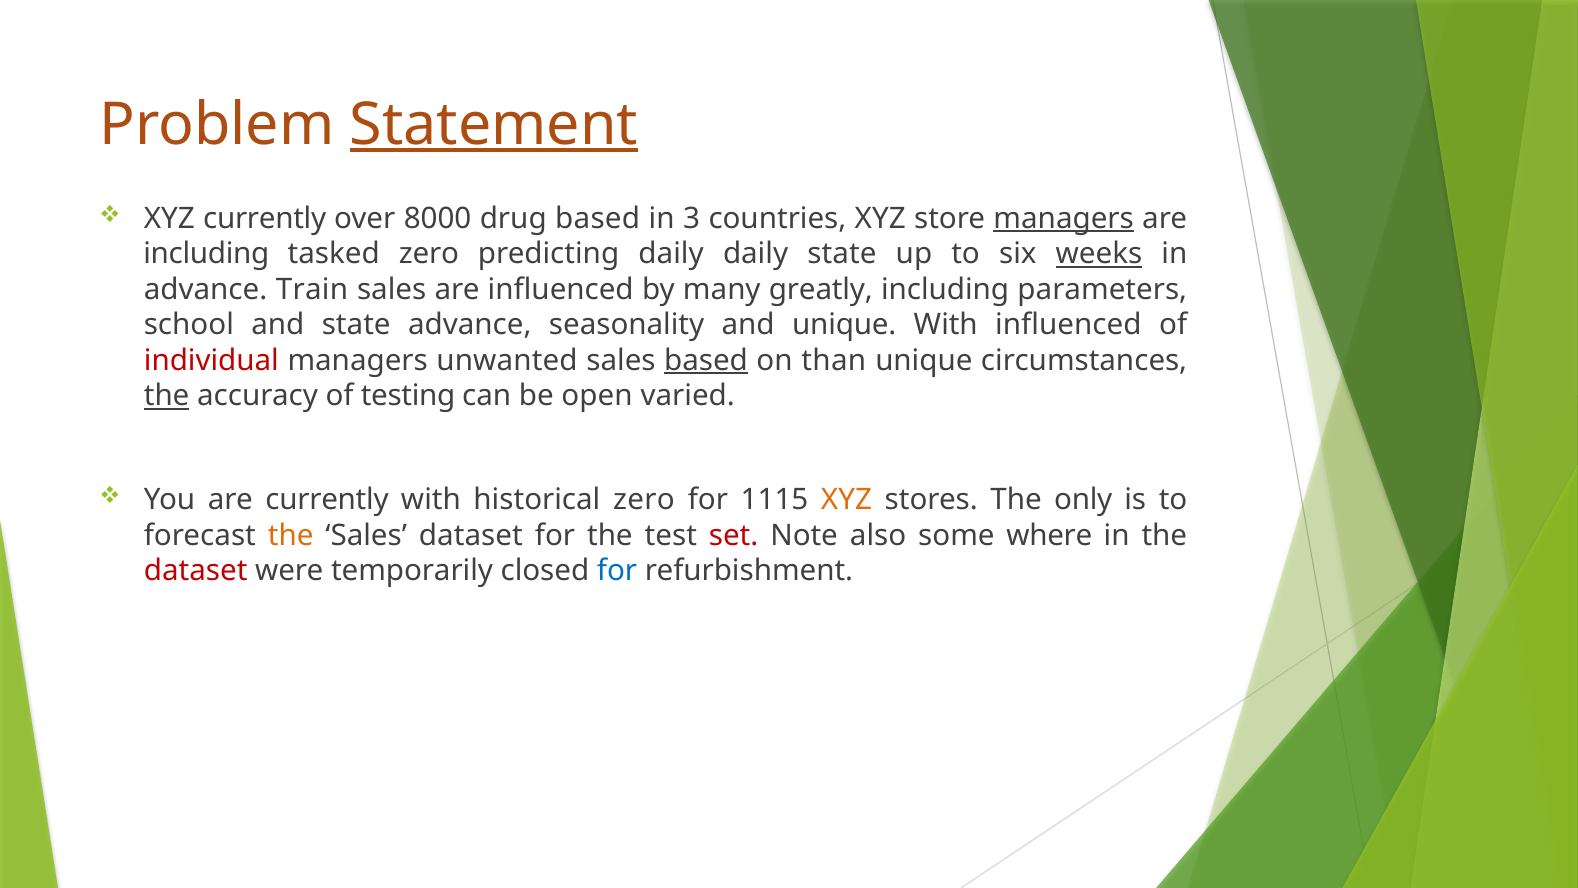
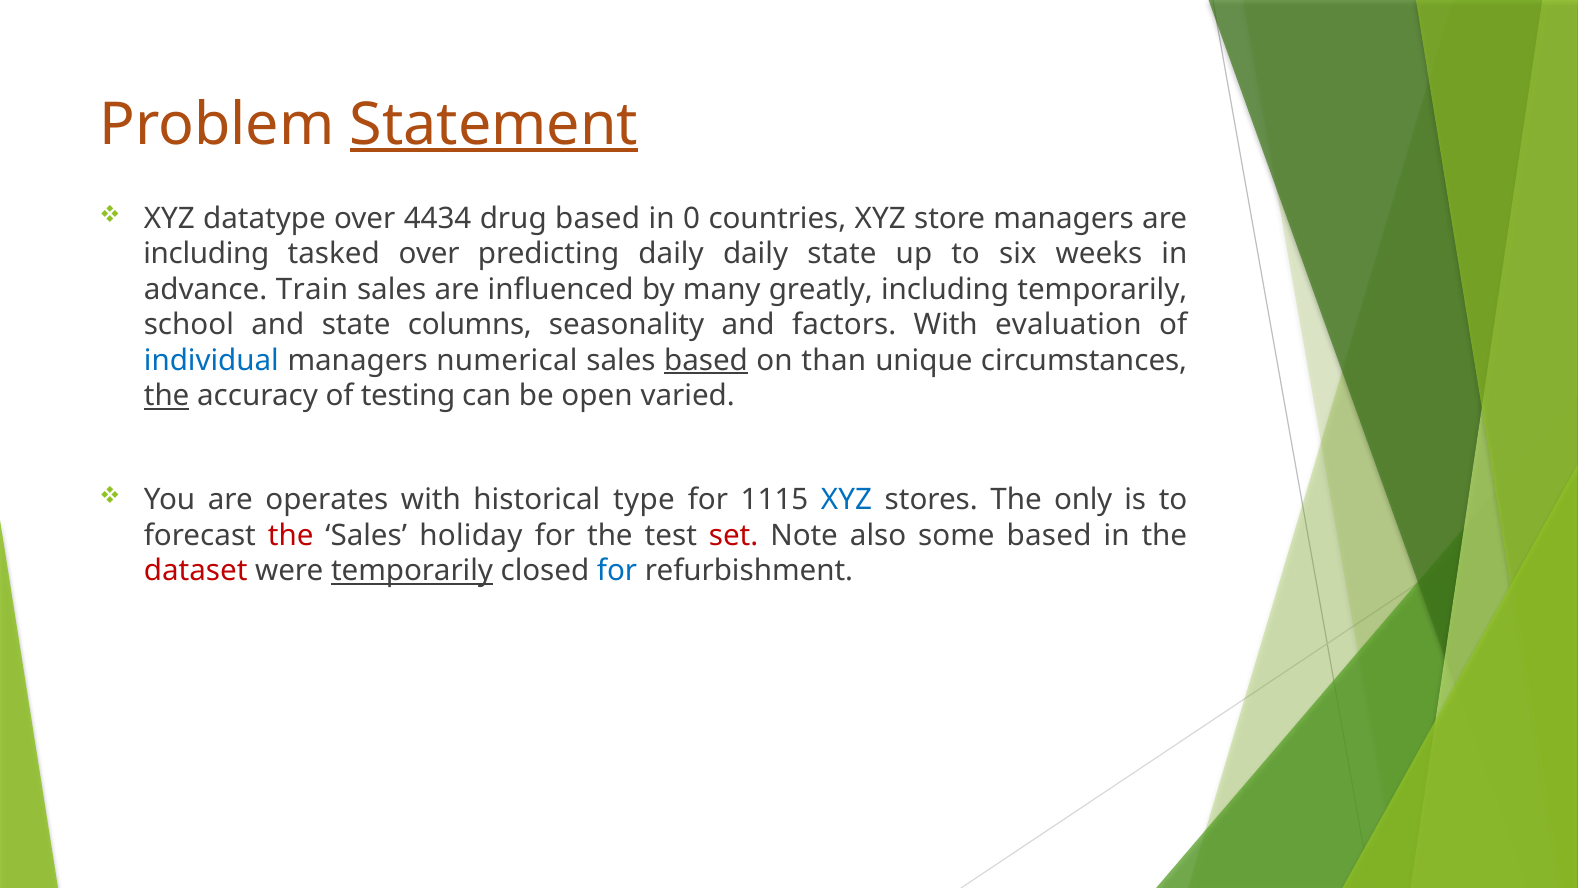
XYZ currently: currently -> datatype
8000: 8000 -> 4434
3: 3 -> 0
managers at (1064, 218) underline: present -> none
tasked zero: zero -> over
weeks underline: present -> none
including parameters: parameters -> temporarily
state advance: advance -> columns
and unique: unique -> factors
With influenced: influenced -> evaluation
individual colour: red -> blue
unwanted: unwanted -> numerical
are currently: currently -> operates
historical zero: zero -> type
XYZ at (846, 500) colour: orange -> blue
the at (291, 535) colour: orange -> red
Sales dataset: dataset -> holiday
some where: where -> based
temporarily at (412, 571) underline: none -> present
